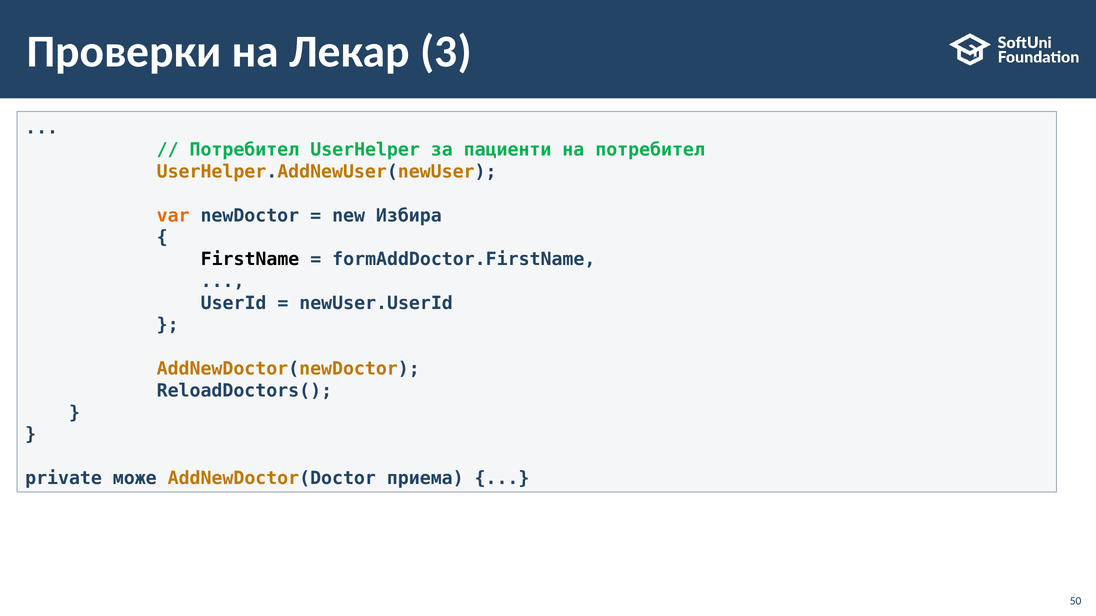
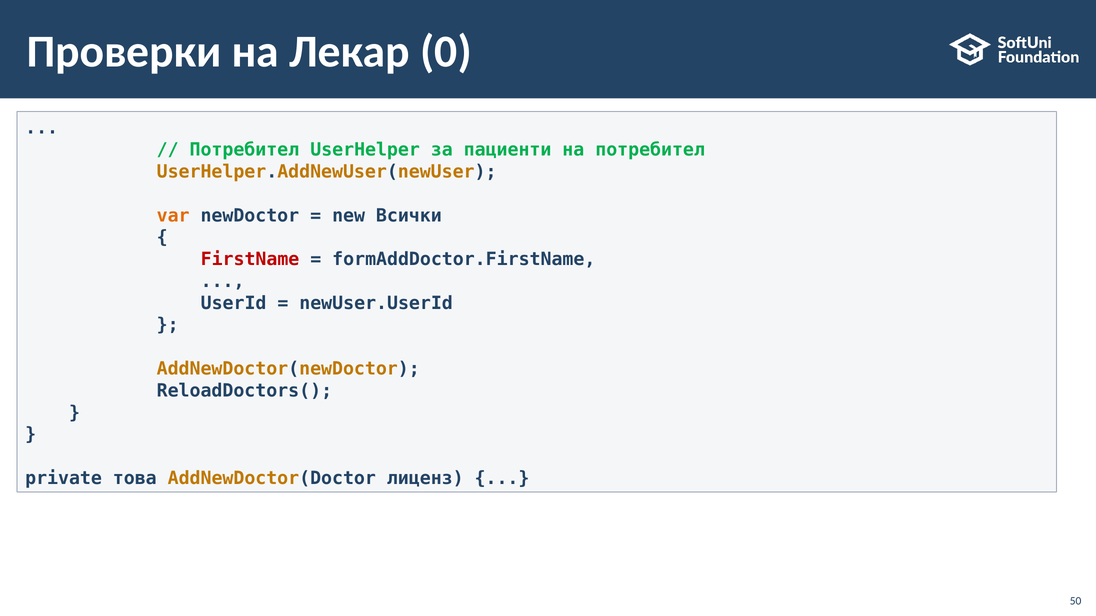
3: 3 -> 0
Избира: Избира -> Всички
FirstName colour: black -> red
може: може -> това
приема: приема -> лиценз
